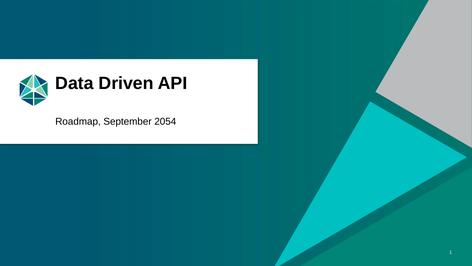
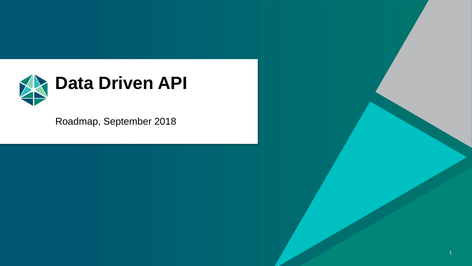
2054: 2054 -> 2018
